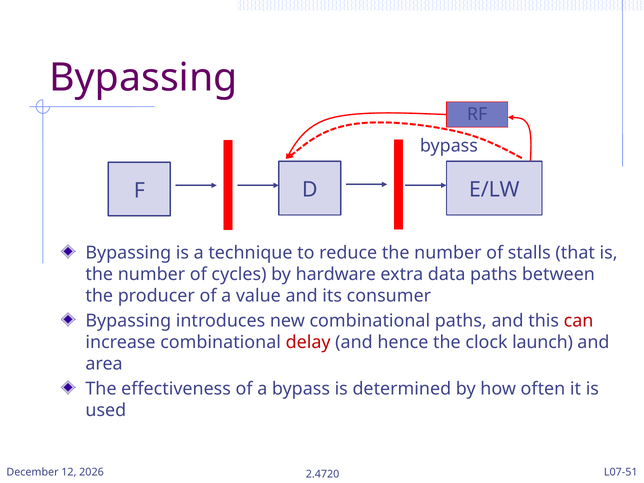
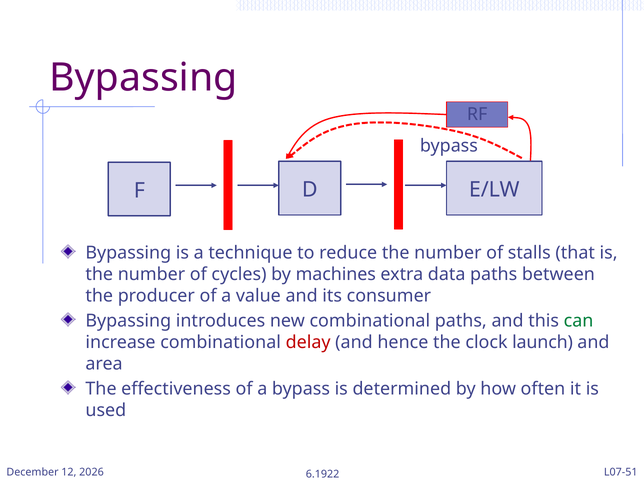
hardware: hardware -> machines
can colour: red -> green
2.4720: 2.4720 -> 6.1922
